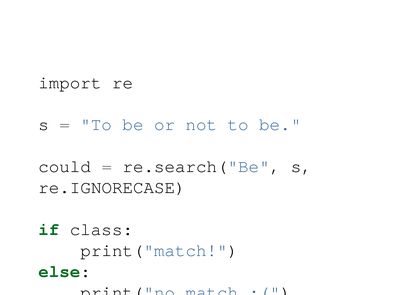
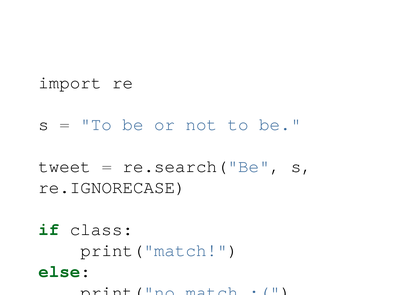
could: could -> tweet
